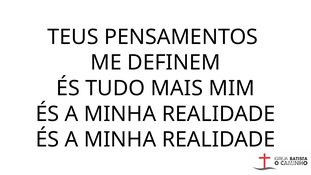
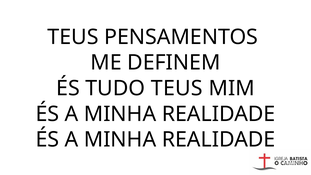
TUDO MAIS: MAIS -> TEUS
